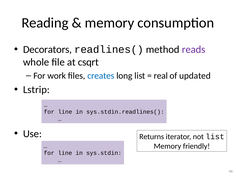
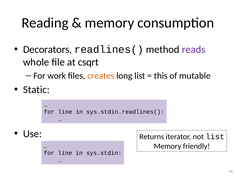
creates colour: blue -> orange
real: real -> this
updated: updated -> mutable
Lstrip: Lstrip -> Static
